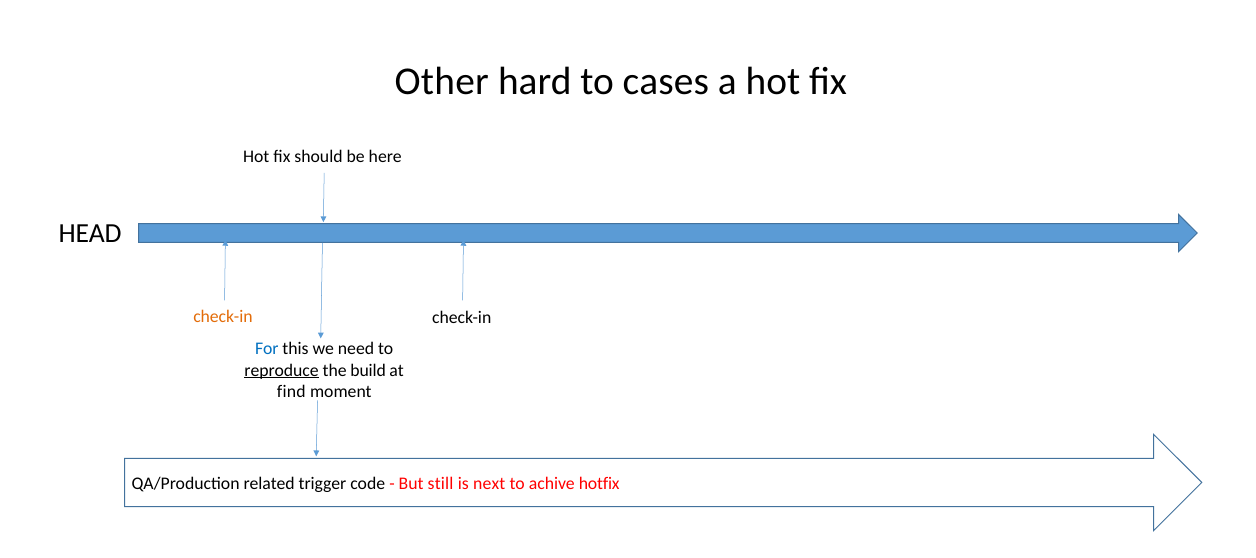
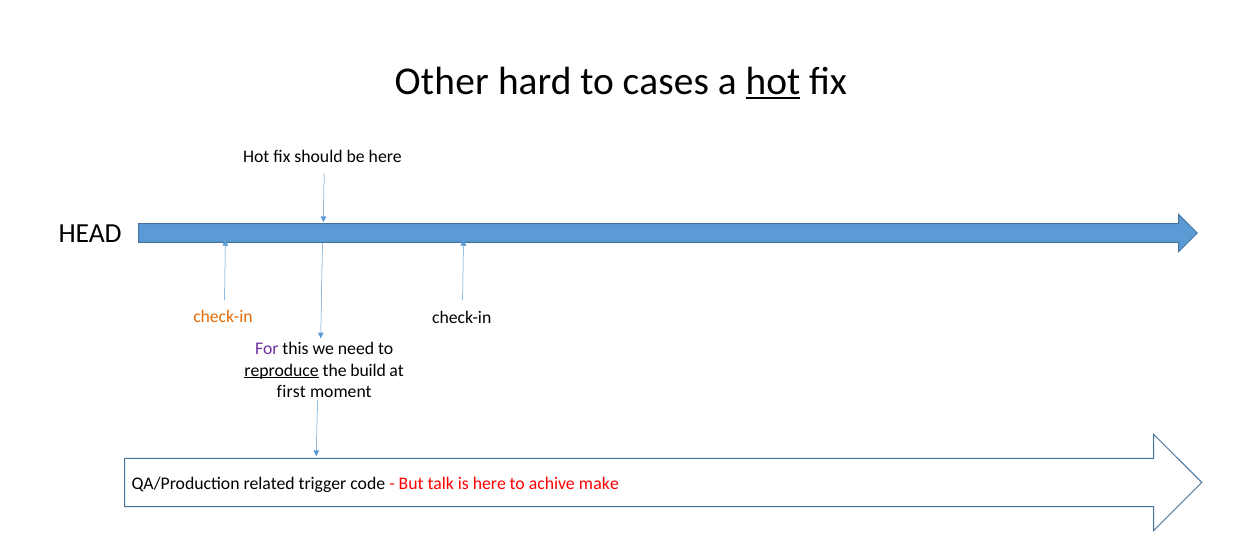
hot at (773, 81) underline: none -> present
For colour: blue -> purple
find: find -> first
still: still -> talk
is next: next -> here
hotfix: hotfix -> make
